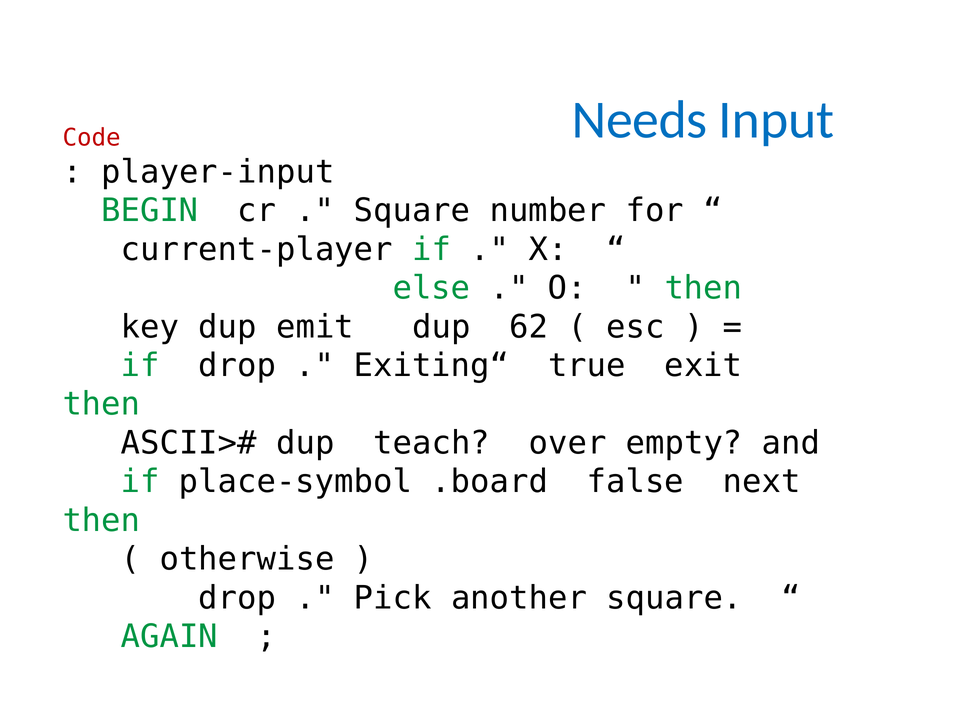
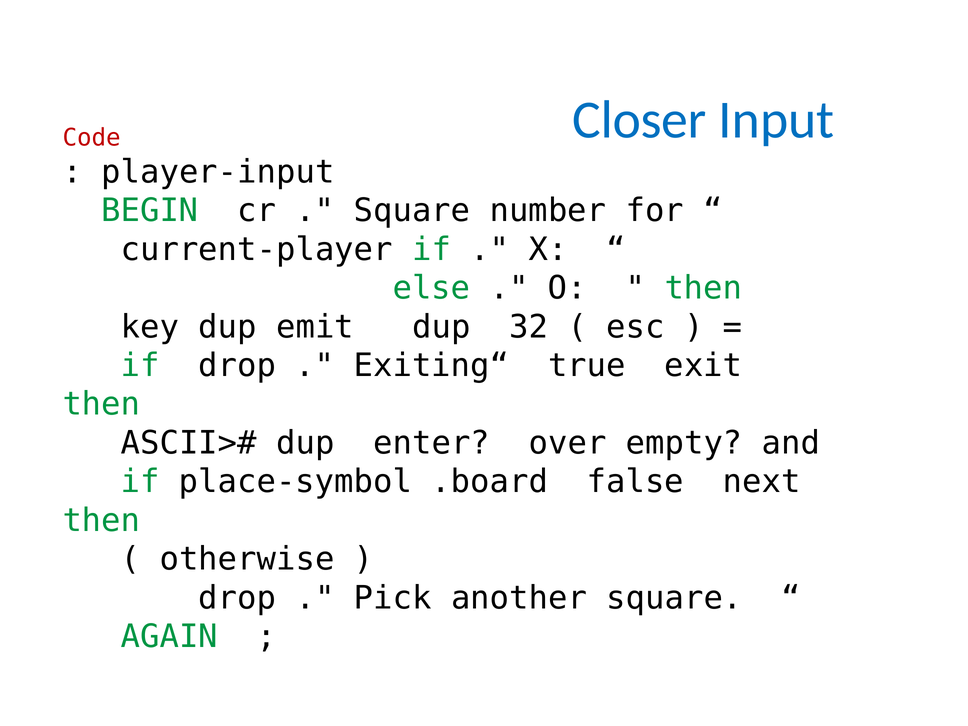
Needs: Needs -> Closer
62: 62 -> 32
teach: teach -> enter
